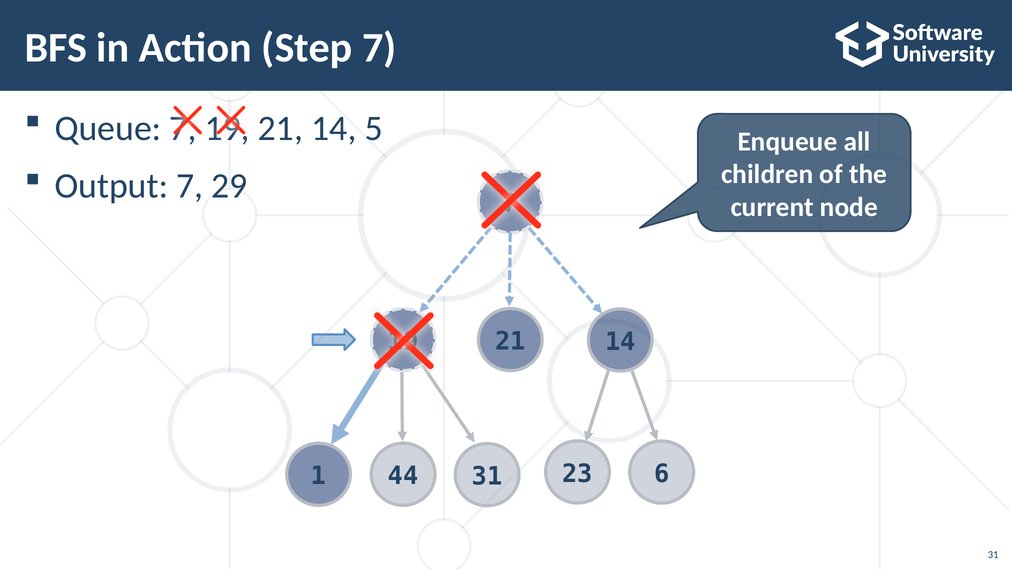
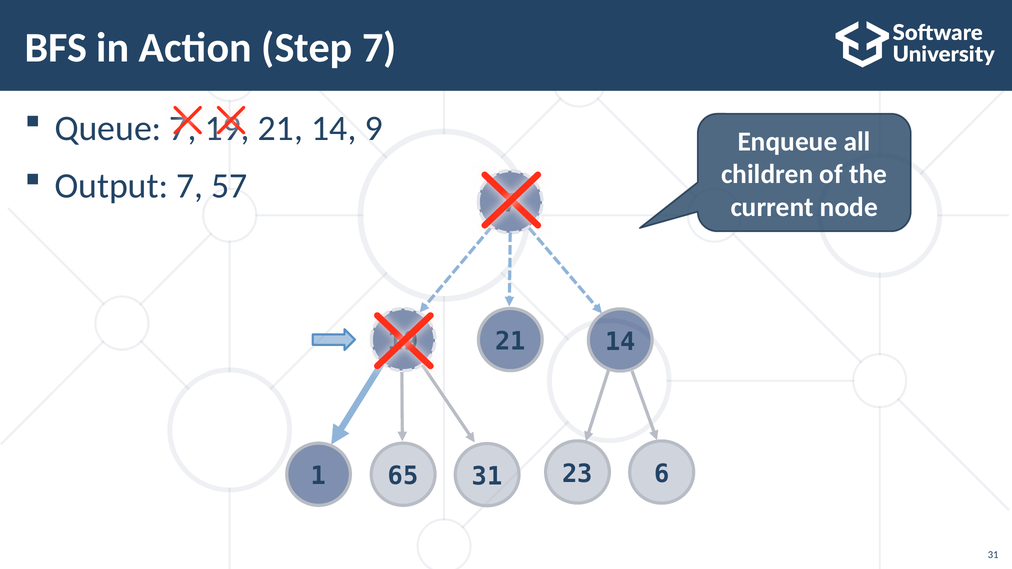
5: 5 -> 9
29: 29 -> 57
44: 44 -> 65
